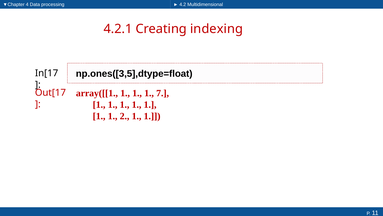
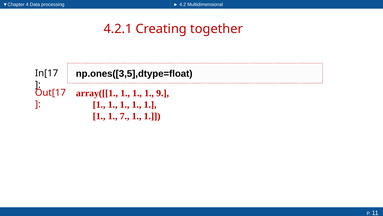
indexing: indexing -> together
7: 7 -> 9
2: 2 -> 7
